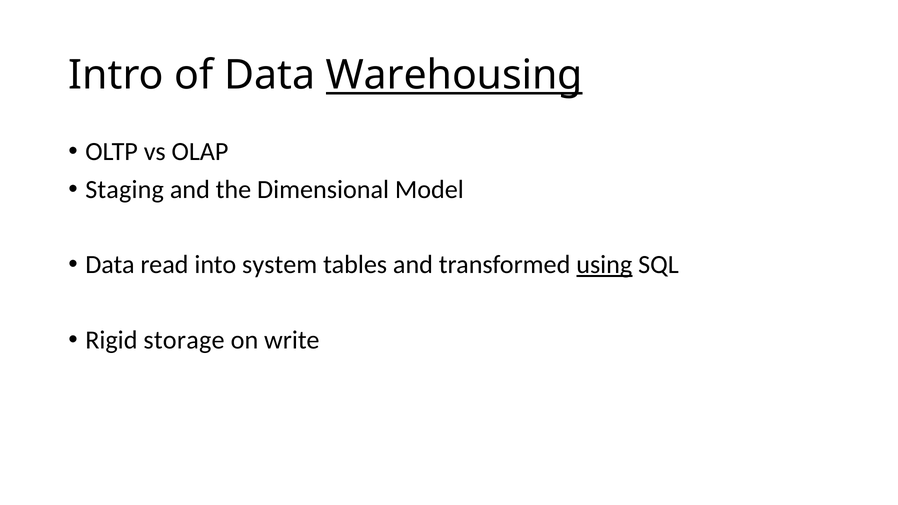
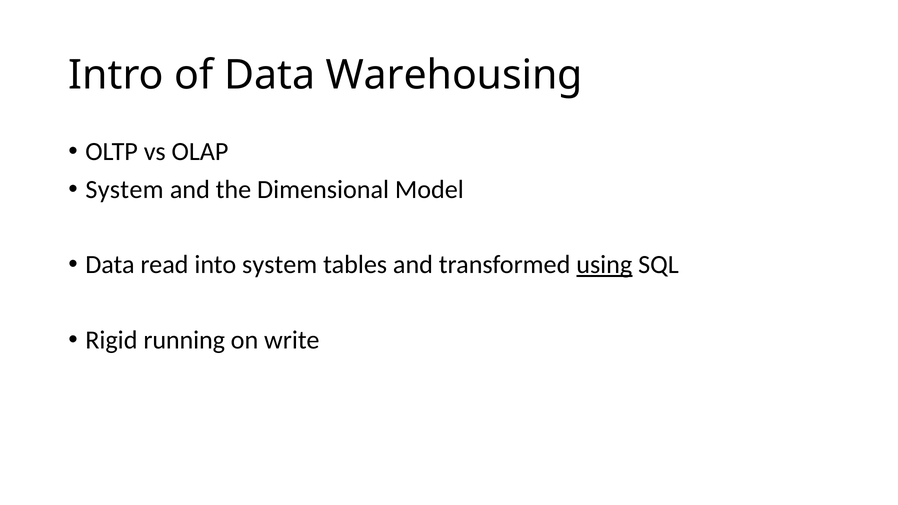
Warehousing underline: present -> none
Staging at (125, 189): Staging -> System
storage: storage -> running
